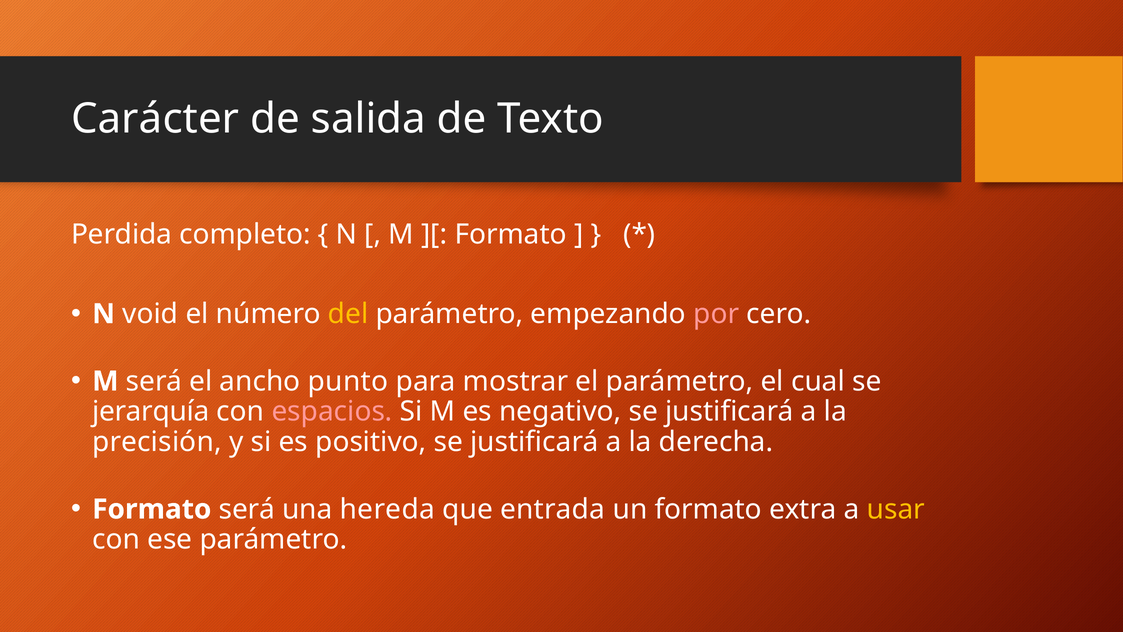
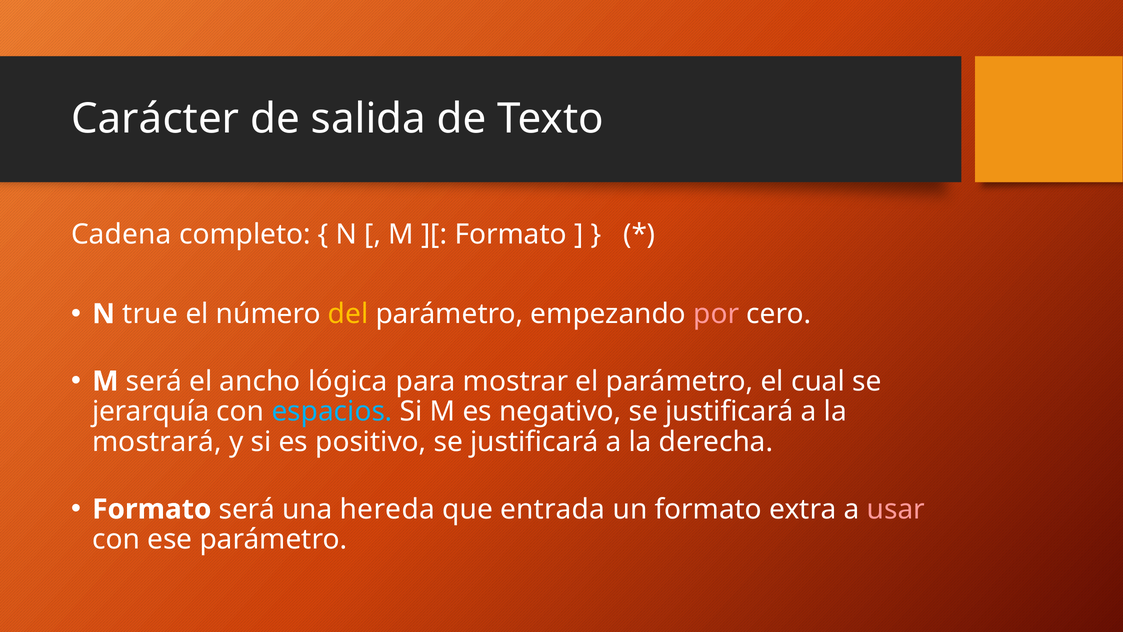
Perdida: Perdida -> Cadena
void: void -> true
punto: punto -> lógica
espacios colour: pink -> light blue
precisión: precisión -> mostrará
usar colour: yellow -> pink
